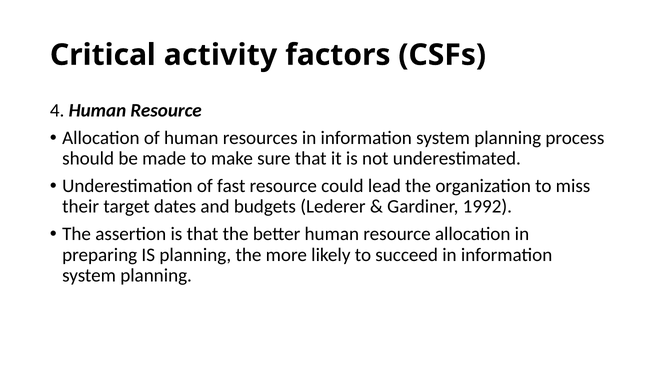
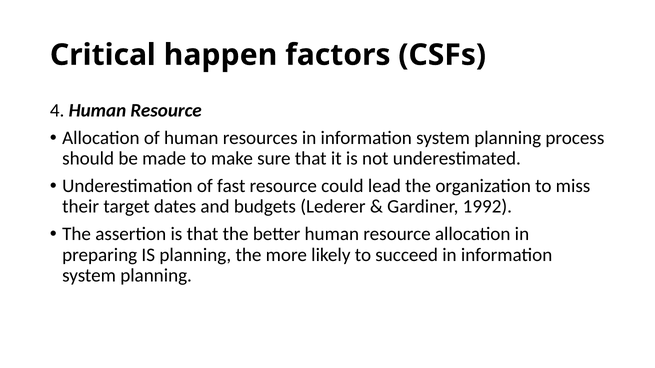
activity: activity -> happen
